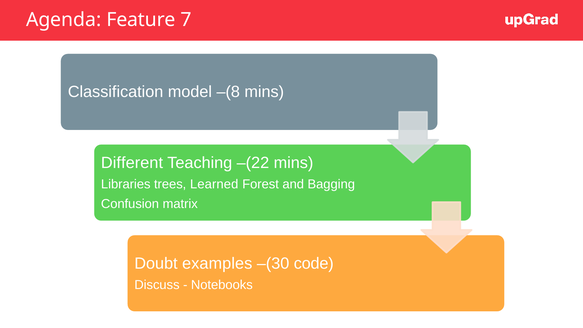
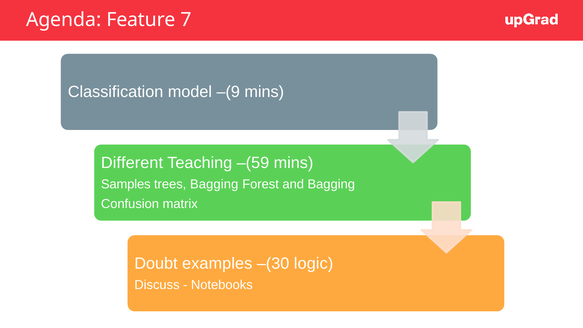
–(8: –(8 -> –(9
–(22: –(22 -> –(59
Libraries: Libraries -> Samples
trees Learned: Learned -> Bagging
code: code -> logic
